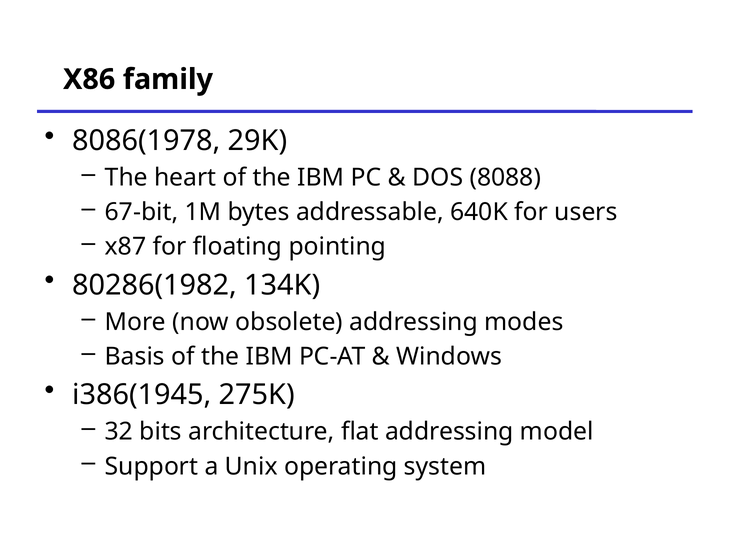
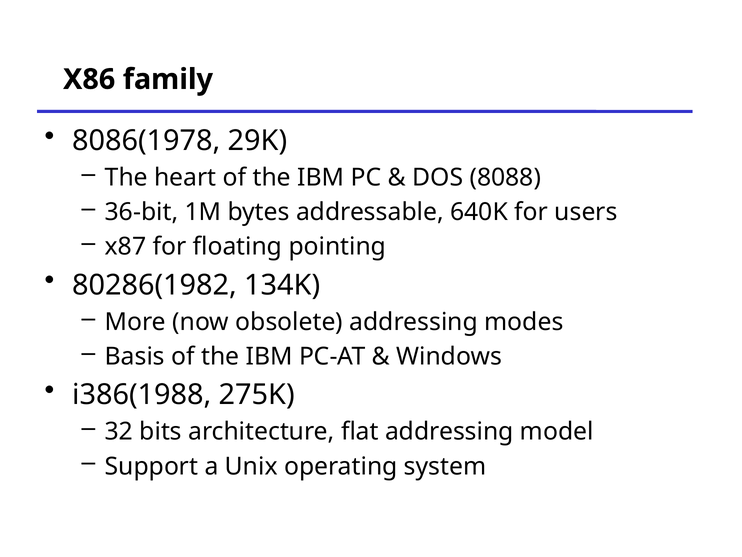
67-bit: 67-bit -> 36-bit
i386(1945: i386(1945 -> i386(1988
